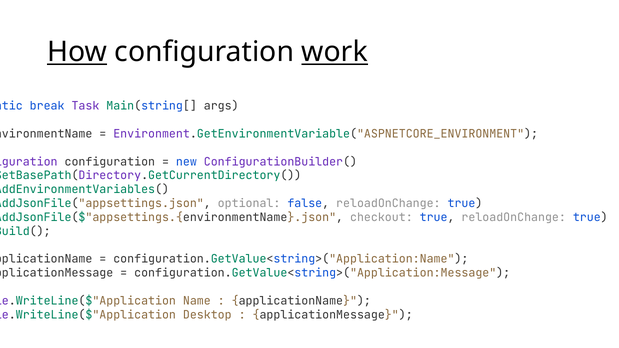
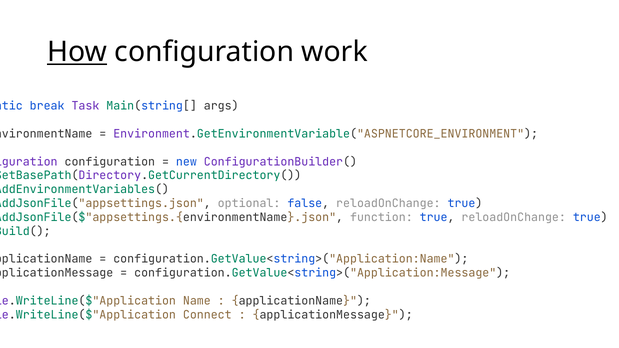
work underline: present -> none
checkout: checkout -> function
Desktop: Desktop -> Connect
